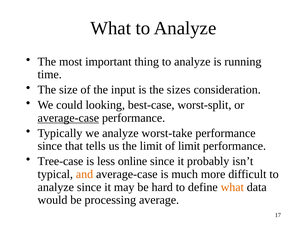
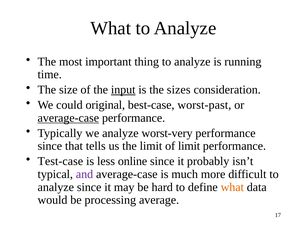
input underline: none -> present
looking: looking -> original
worst-split: worst-split -> worst-past
worst-take: worst-take -> worst-very
Tree-case: Tree-case -> Test-case
and colour: orange -> purple
